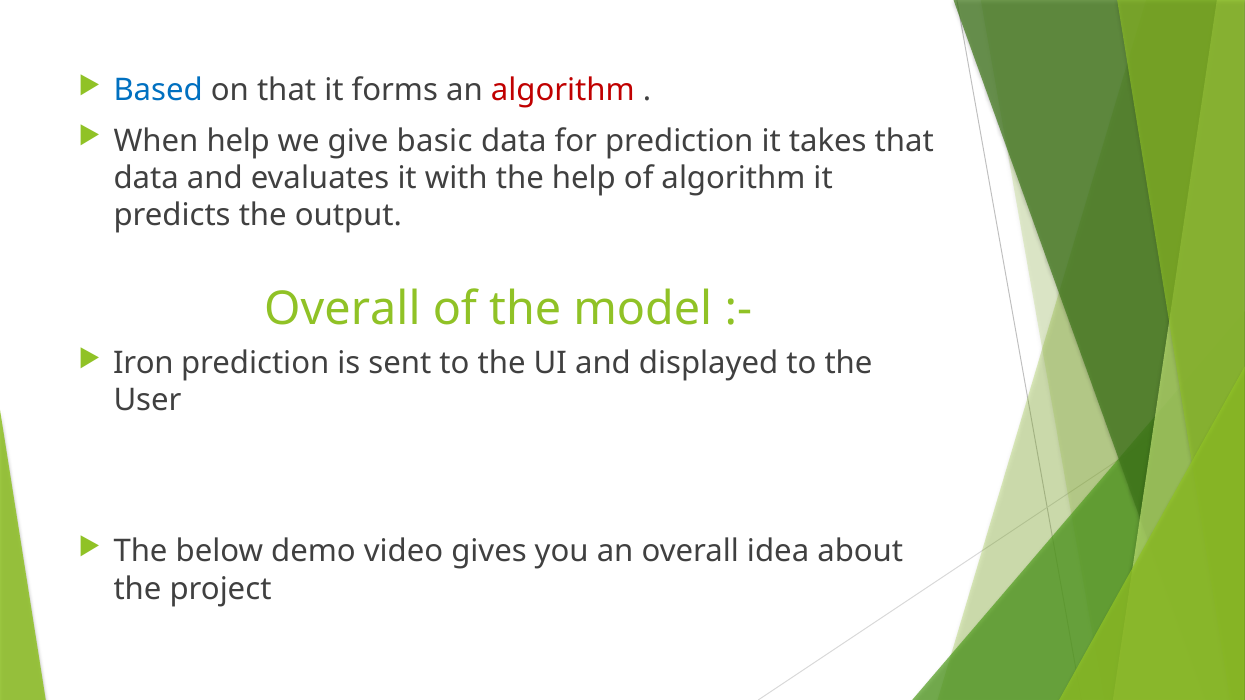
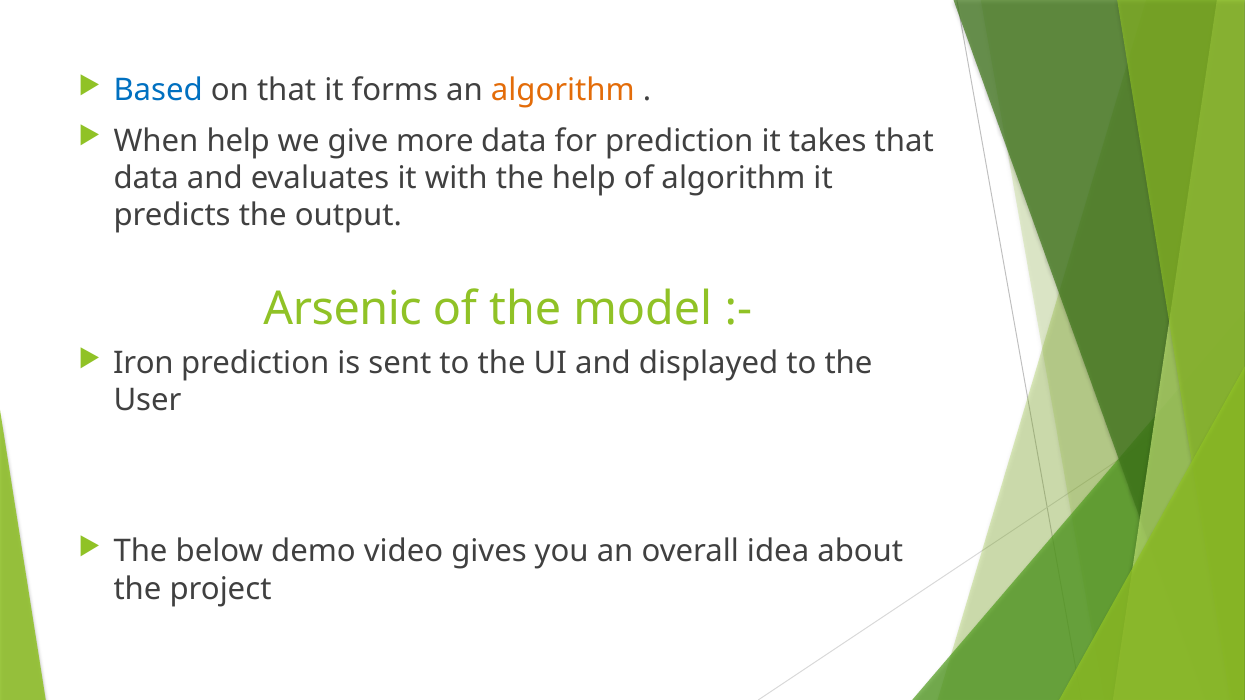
algorithm at (563, 90) colour: red -> orange
basic: basic -> more
Overall at (342, 309): Overall -> Arsenic
